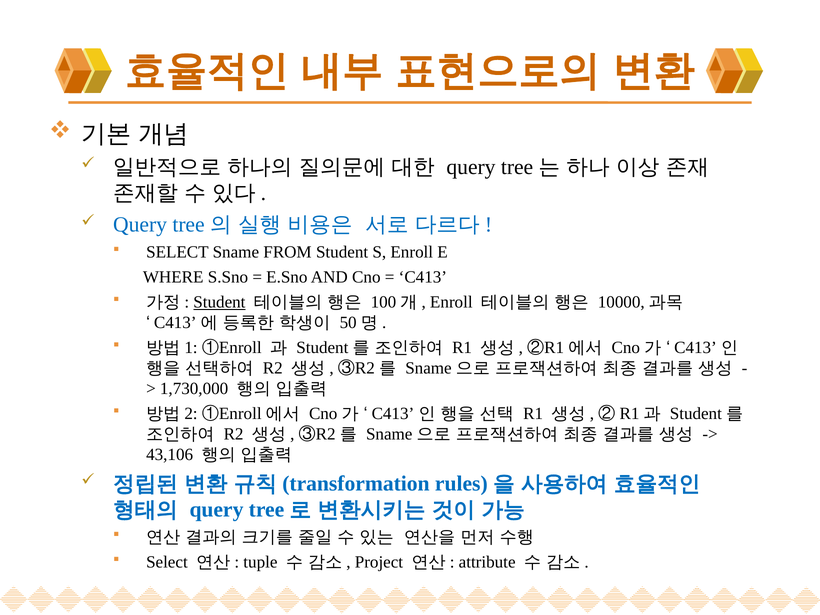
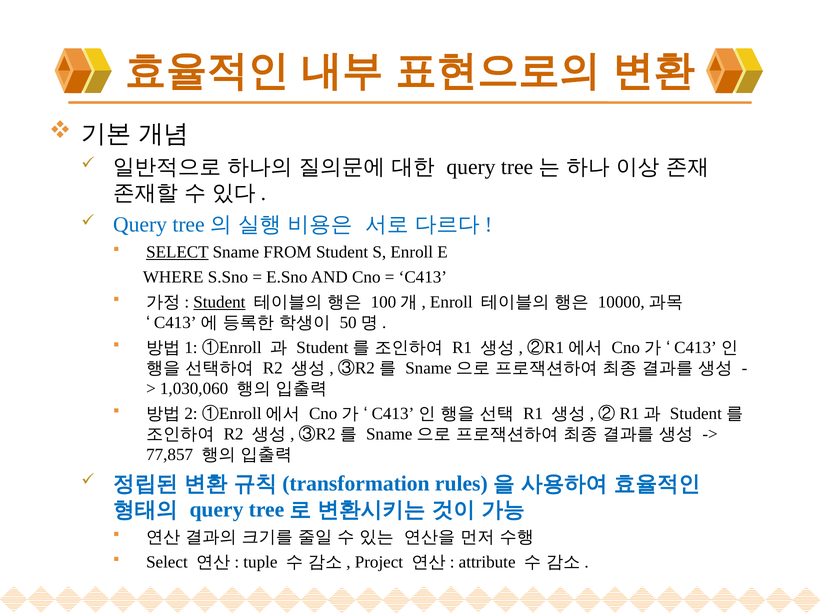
SELECT at (177, 252) underline: none -> present
1,730,000: 1,730,000 -> 1,030,060
43,106: 43,106 -> 77,857
